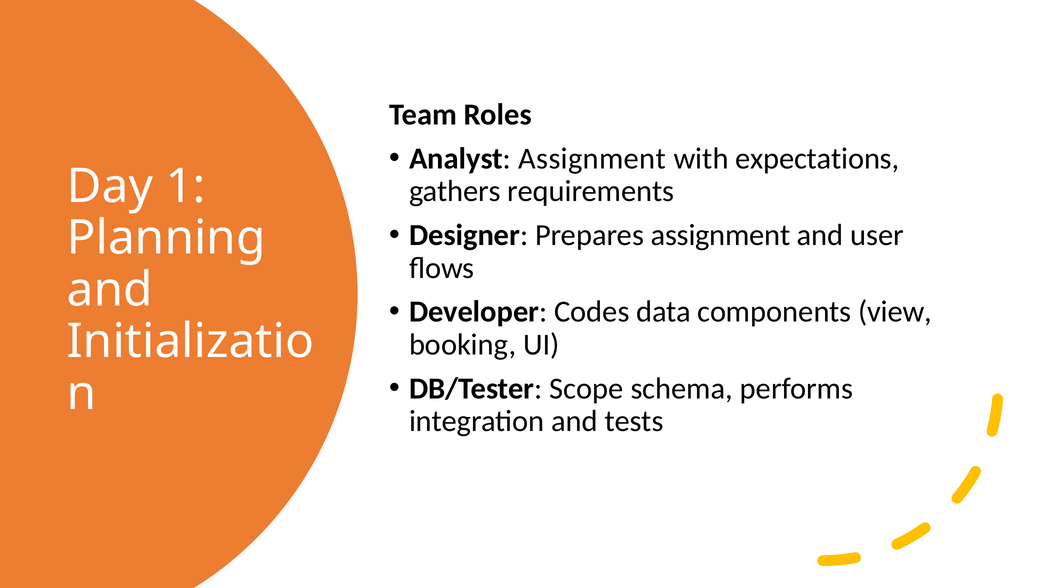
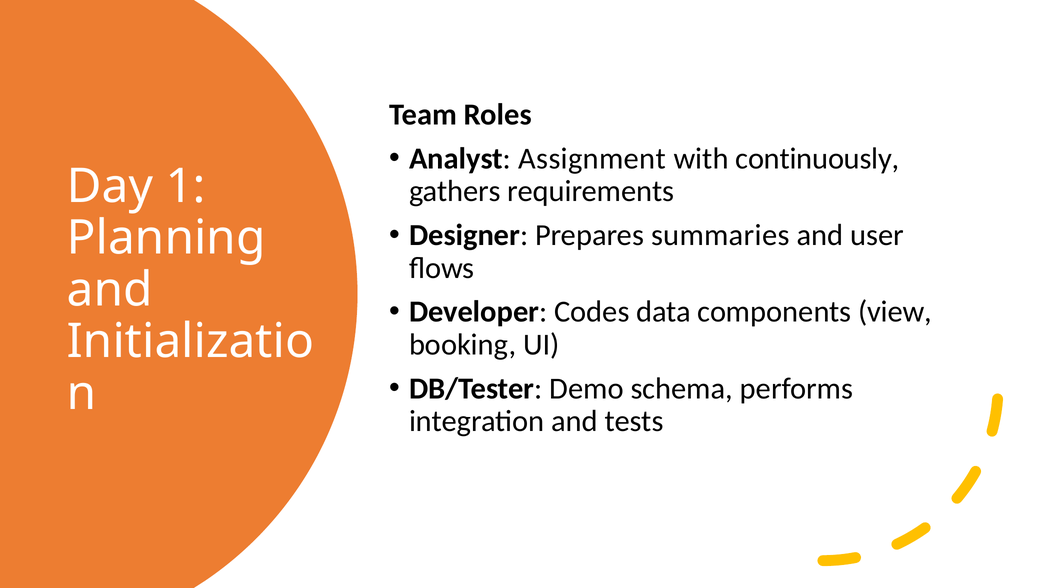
expectations: expectations -> continuously
Prepares assignment: assignment -> summaries
Scope: Scope -> Demo
